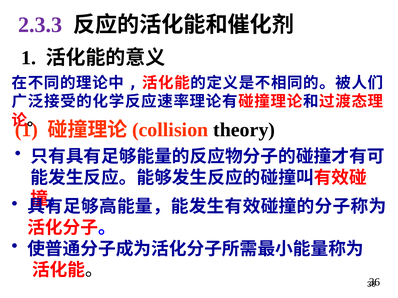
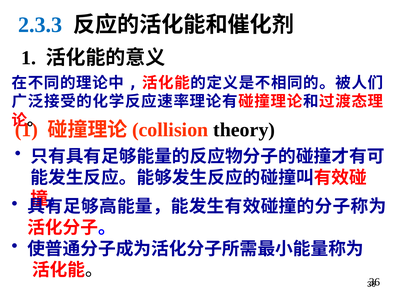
2.3.3 colour: purple -> blue
